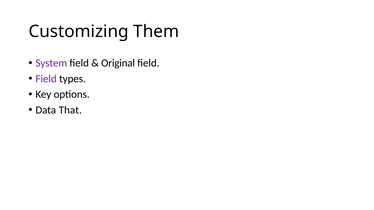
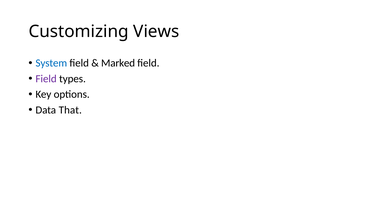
Them: Them -> Views
System colour: purple -> blue
Original: Original -> Marked
